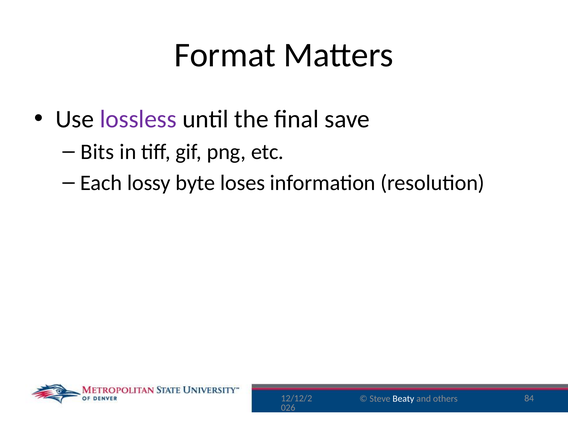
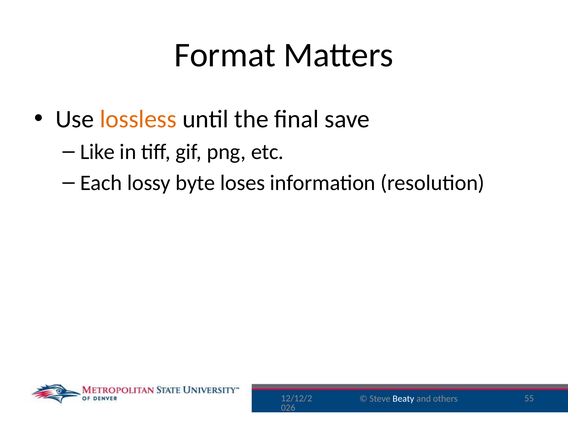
lossless colour: purple -> orange
Bits: Bits -> Like
84: 84 -> 55
